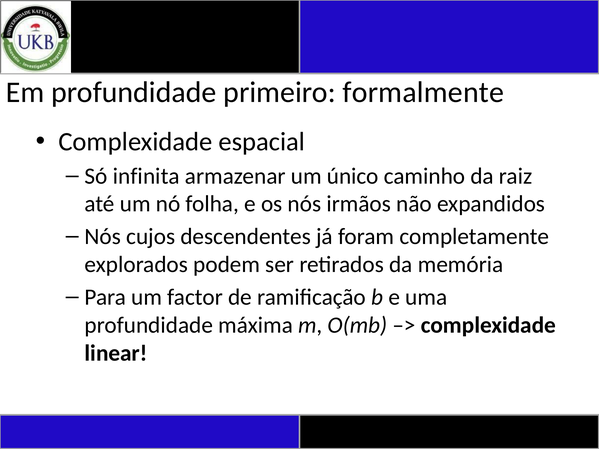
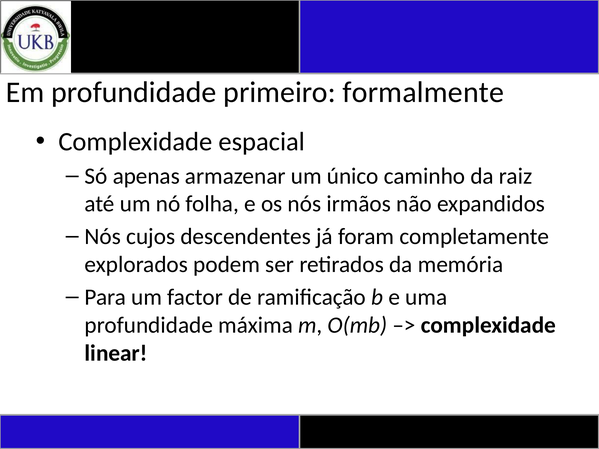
infinita: infinita -> apenas
